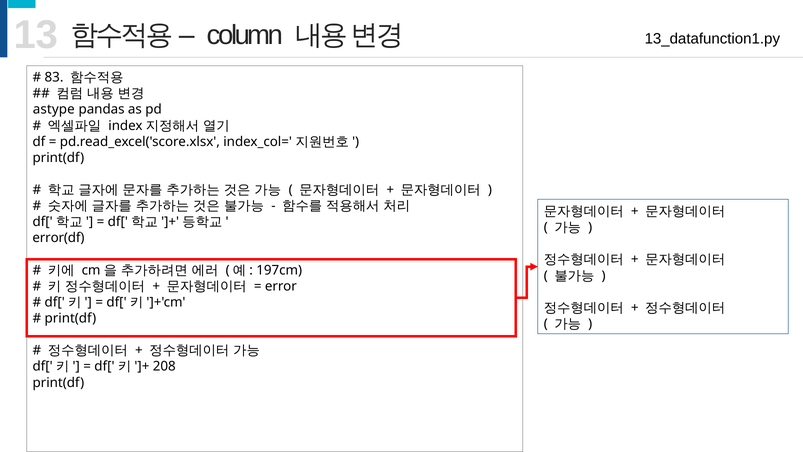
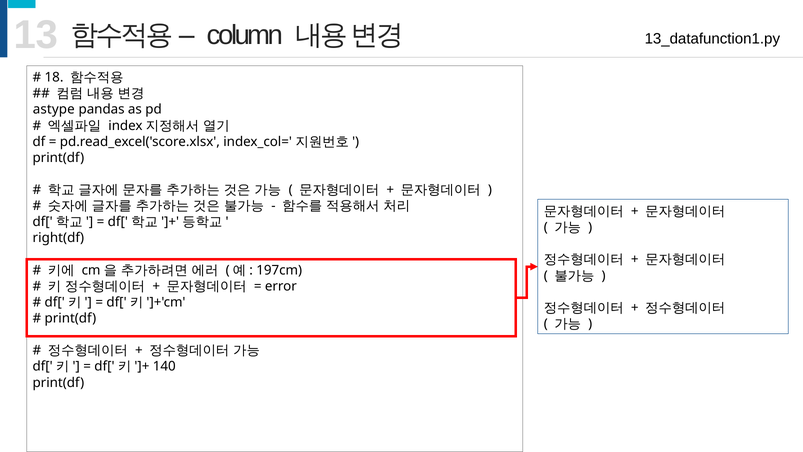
83: 83 -> 18
error(df: error(df -> right(df
208: 208 -> 140
